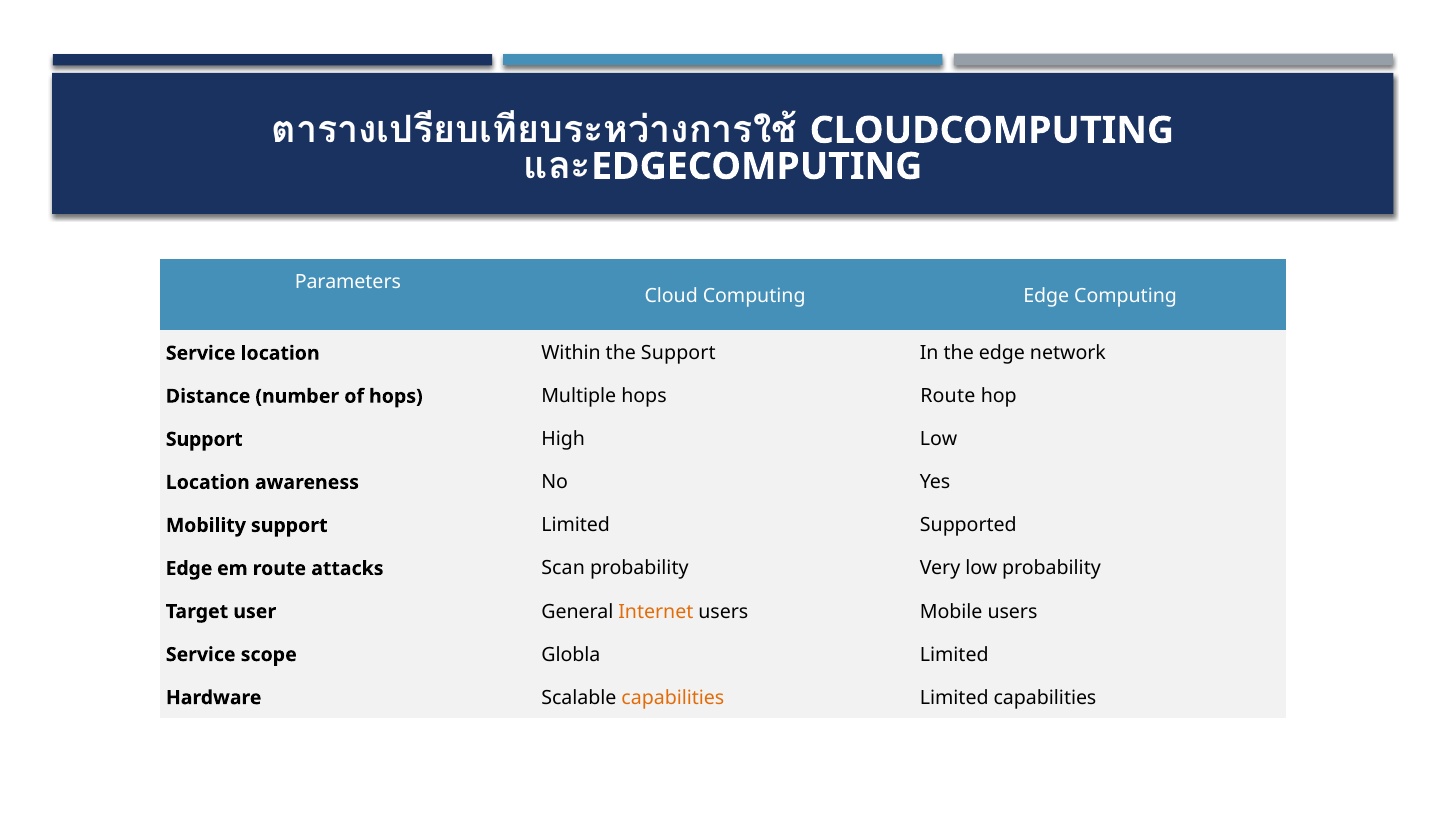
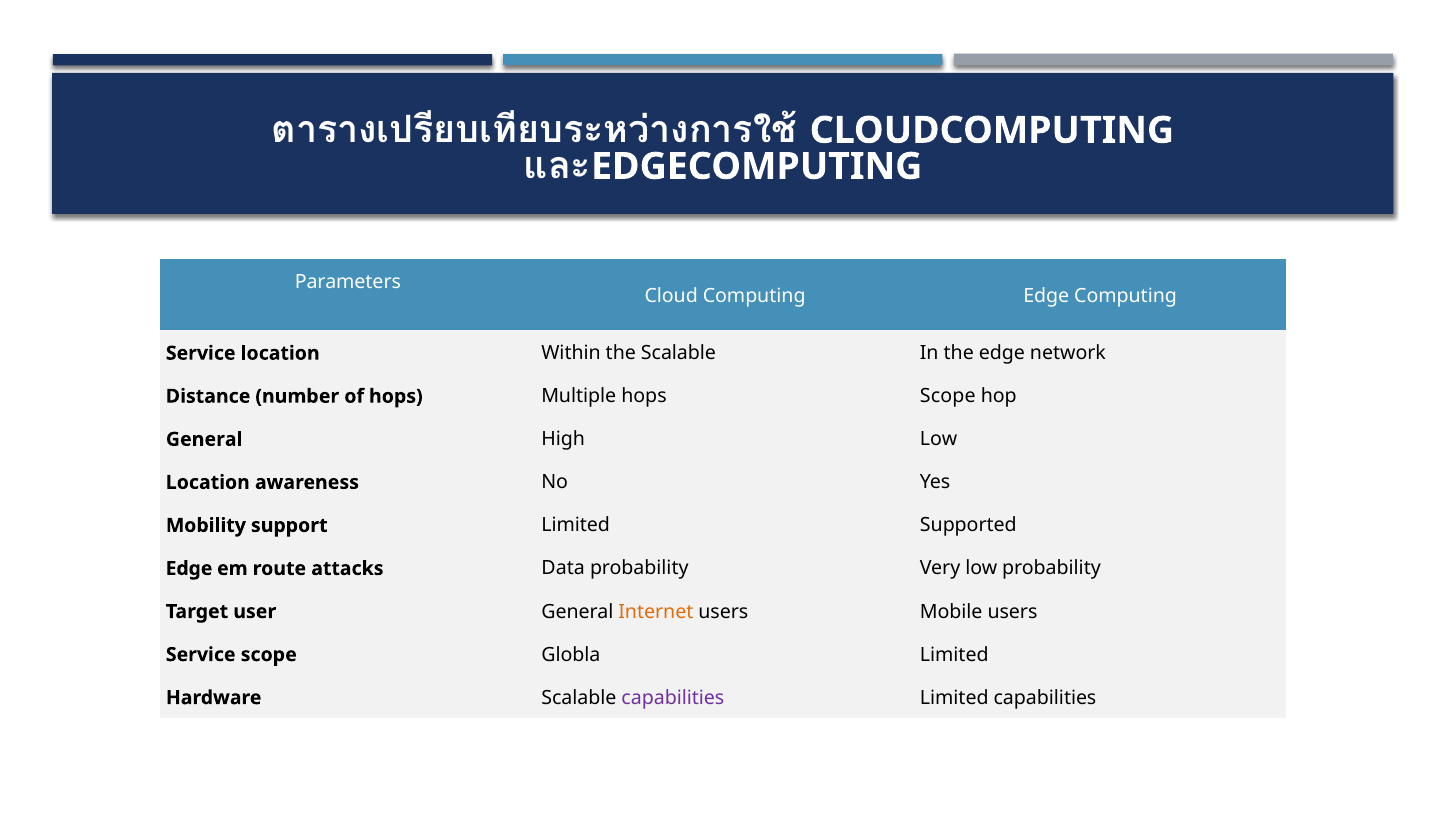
the Support: Support -> Scalable
hops Route: Route -> Scope
Support at (204, 440): Support -> General
Scan: Scan -> Data
capabilities at (673, 698) colour: orange -> purple
